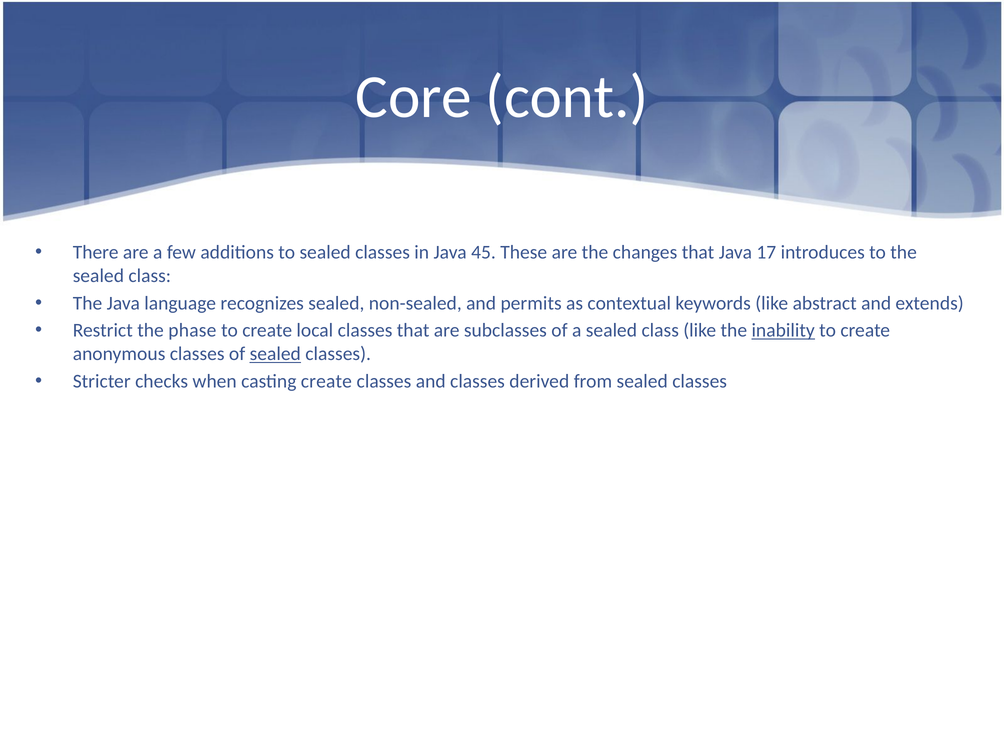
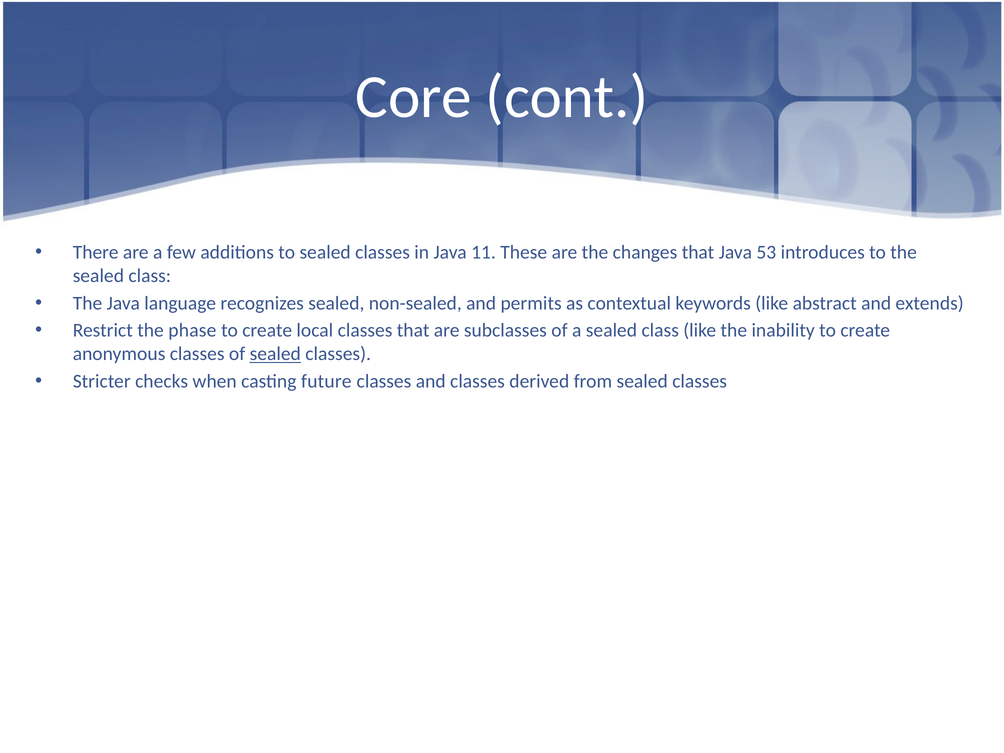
45: 45 -> 11
17: 17 -> 53
inability underline: present -> none
casting create: create -> future
